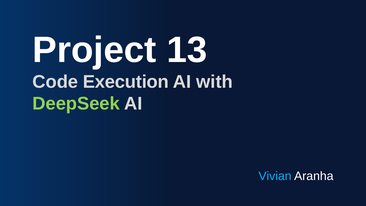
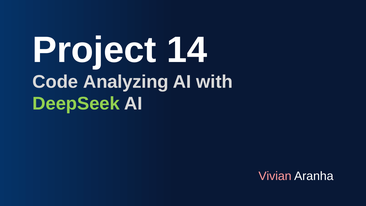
13: 13 -> 14
Execution: Execution -> Analyzing
Vivian colour: light blue -> pink
